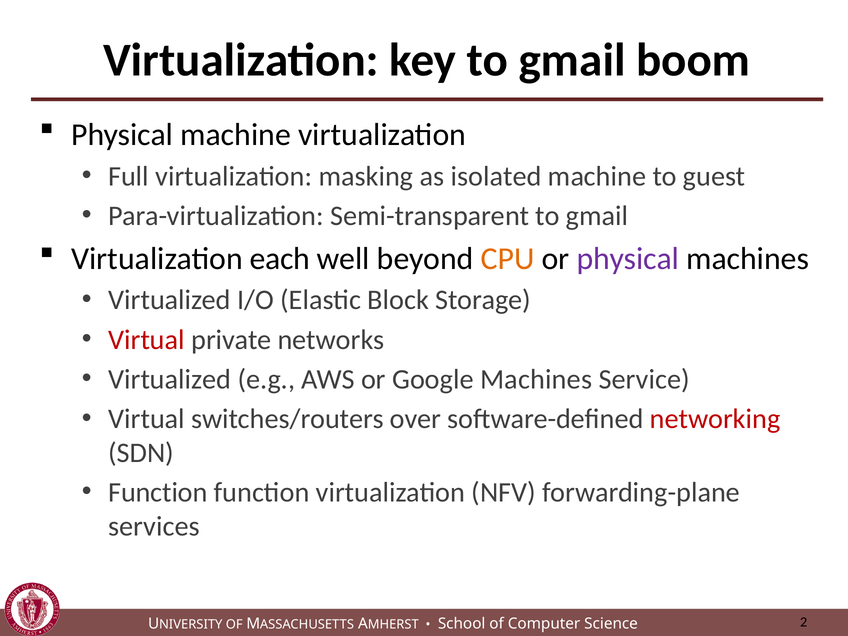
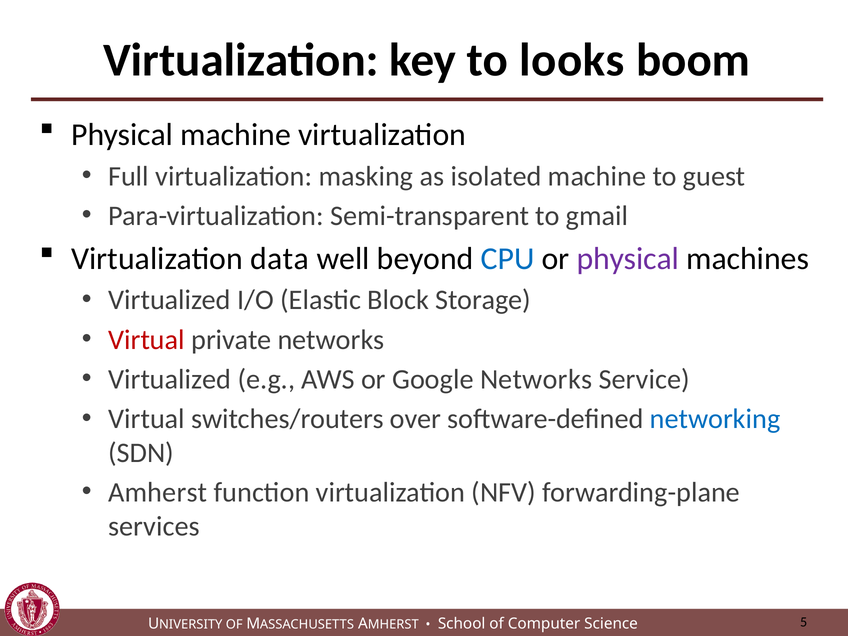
key to gmail: gmail -> looks
each: each -> data
CPU colour: orange -> blue
Google Machines: Machines -> Networks
networking colour: red -> blue
Function at (158, 492): Function -> Amherst
2: 2 -> 5
